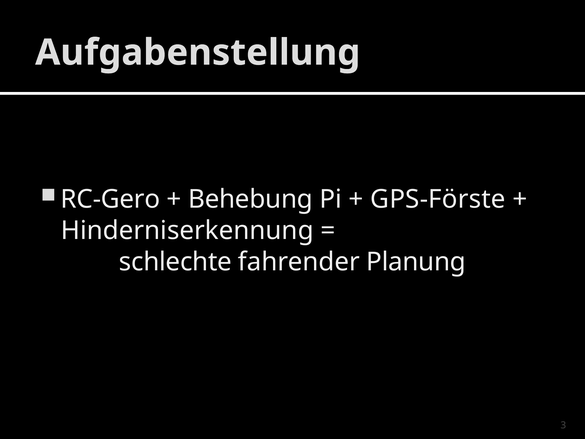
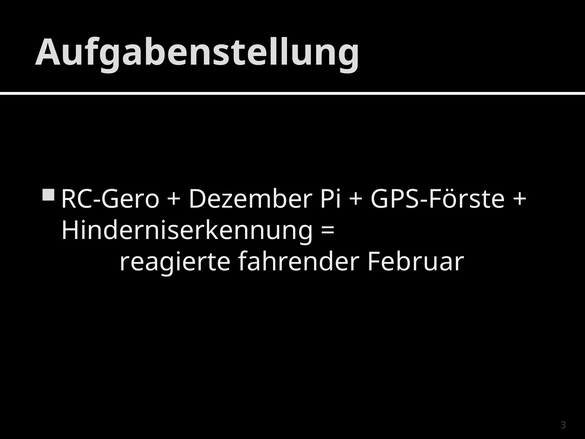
Behebung: Behebung -> Dezember
schlechte: schlechte -> reagierte
Planung: Planung -> Februar
